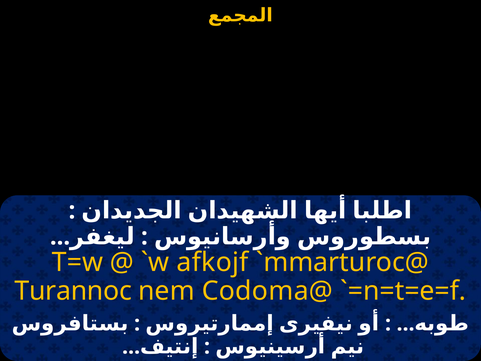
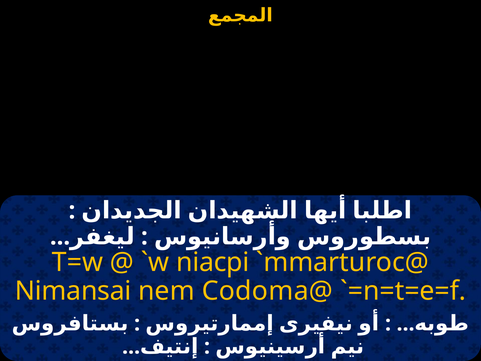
afkojf: afkojf -> niacpi
Turannoc: Turannoc -> Nimansai
